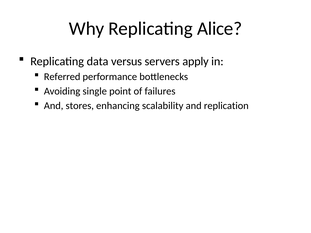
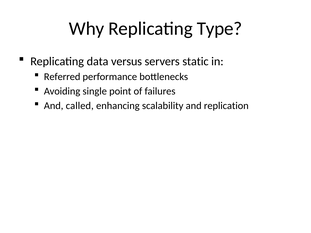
Alice: Alice -> Type
apply: apply -> static
stores: stores -> called
